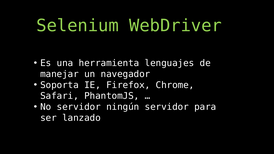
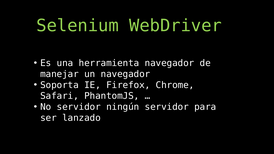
herramienta lenguajes: lenguajes -> navegador
